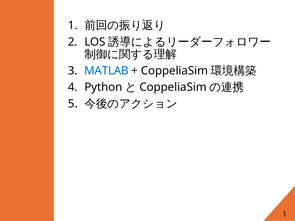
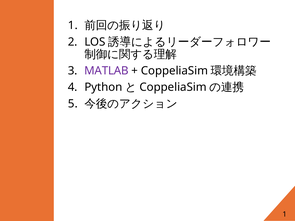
MATLAB colour: blue -> purple
